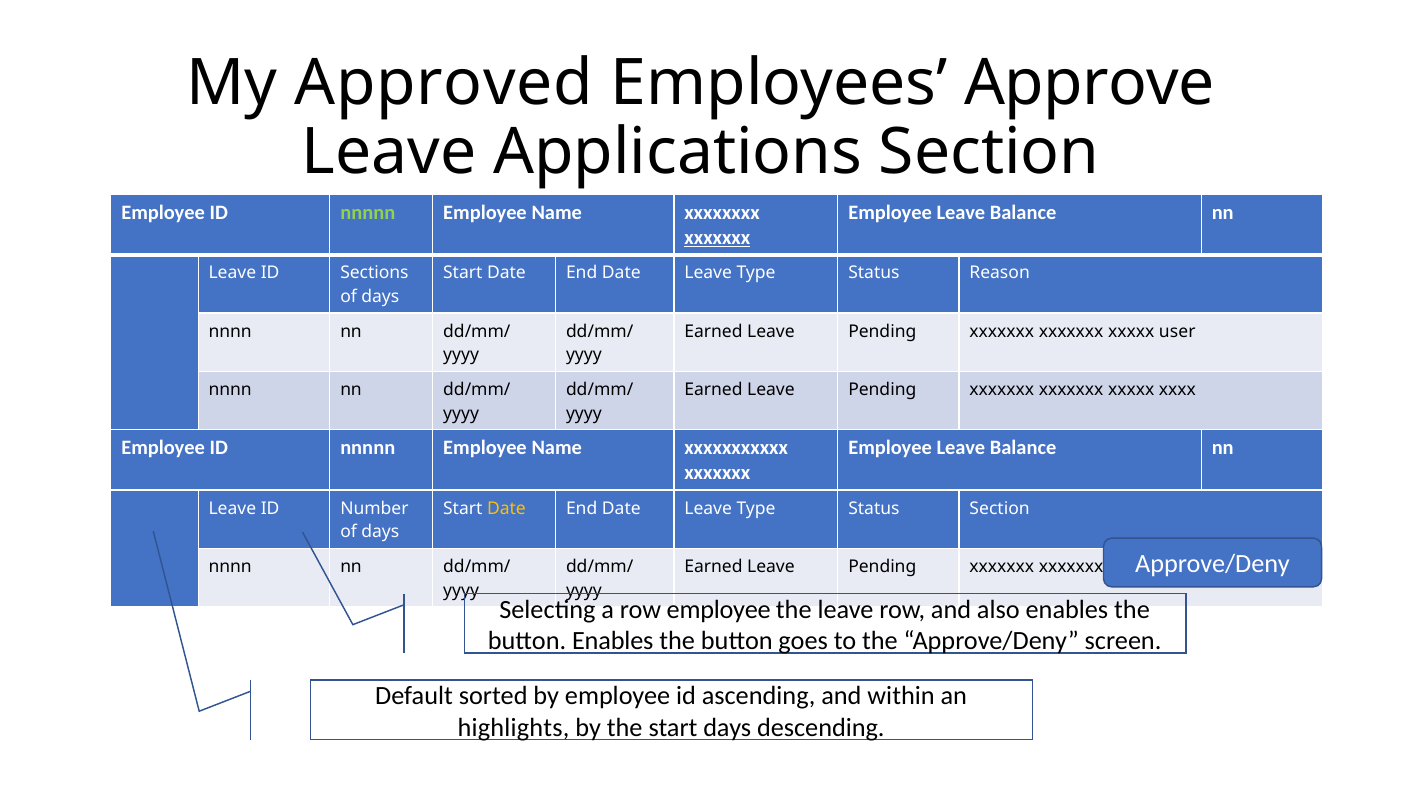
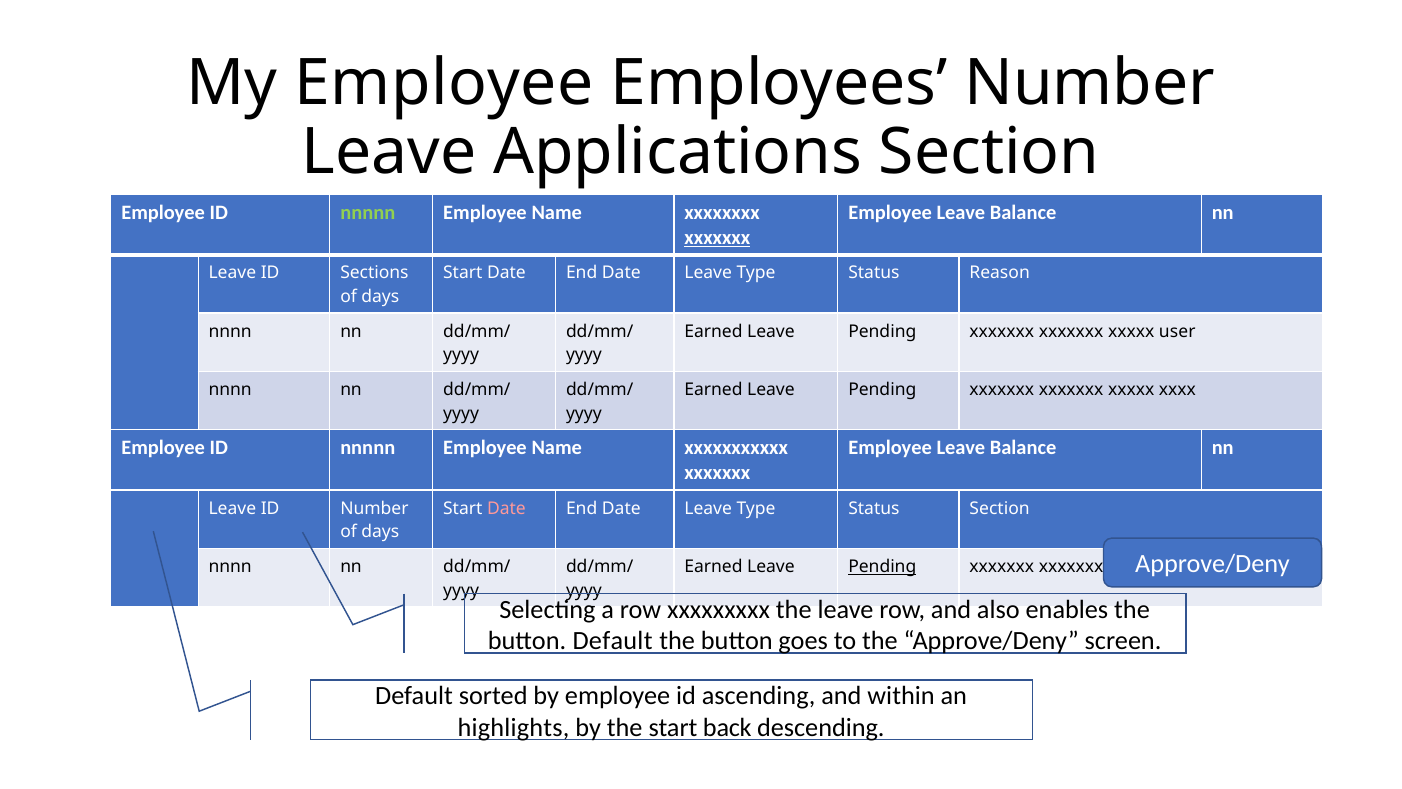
My Approved: Approved -> Employee
Employees Approve: Approve -> Number
Date at (506, 508) colour: yellow -> pink
Pending at (882, 566) underline: none -> present
row employee: employee -> xxxxxxxxx
button Enables: Enables -> Default
start days: days -> back
